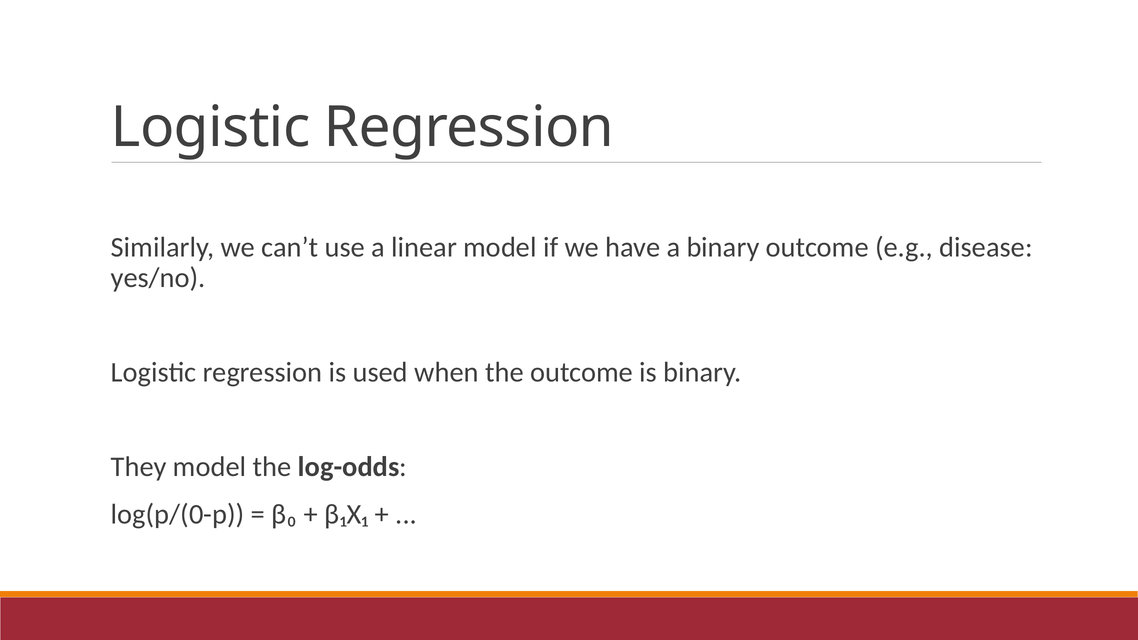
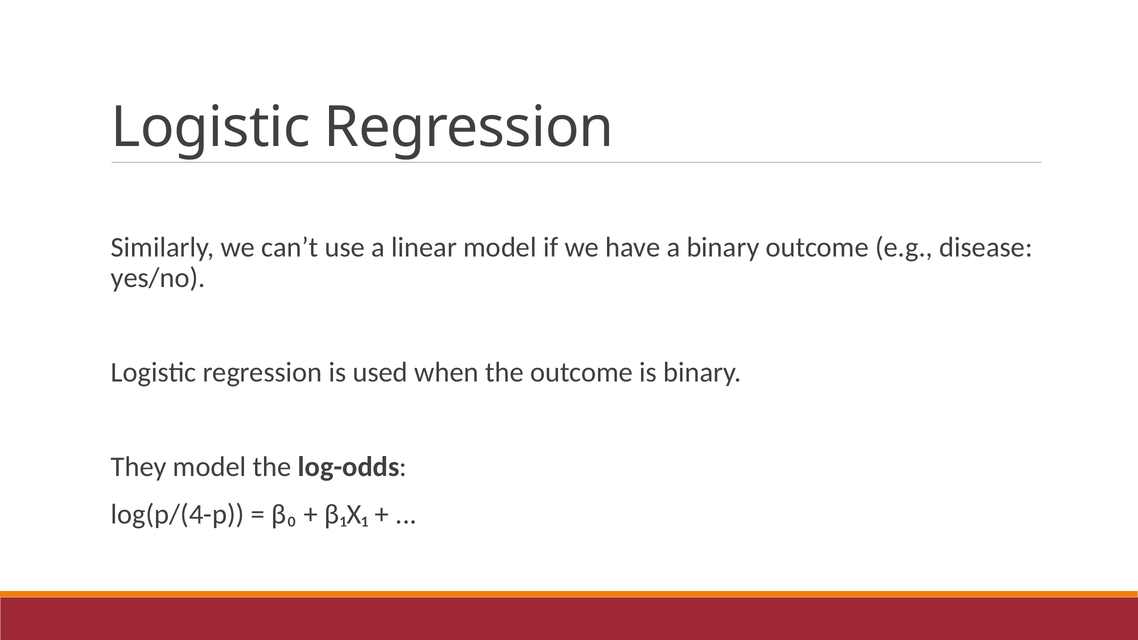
log(p/(0-p: log(p/(0-p -> log(p/(4-p
